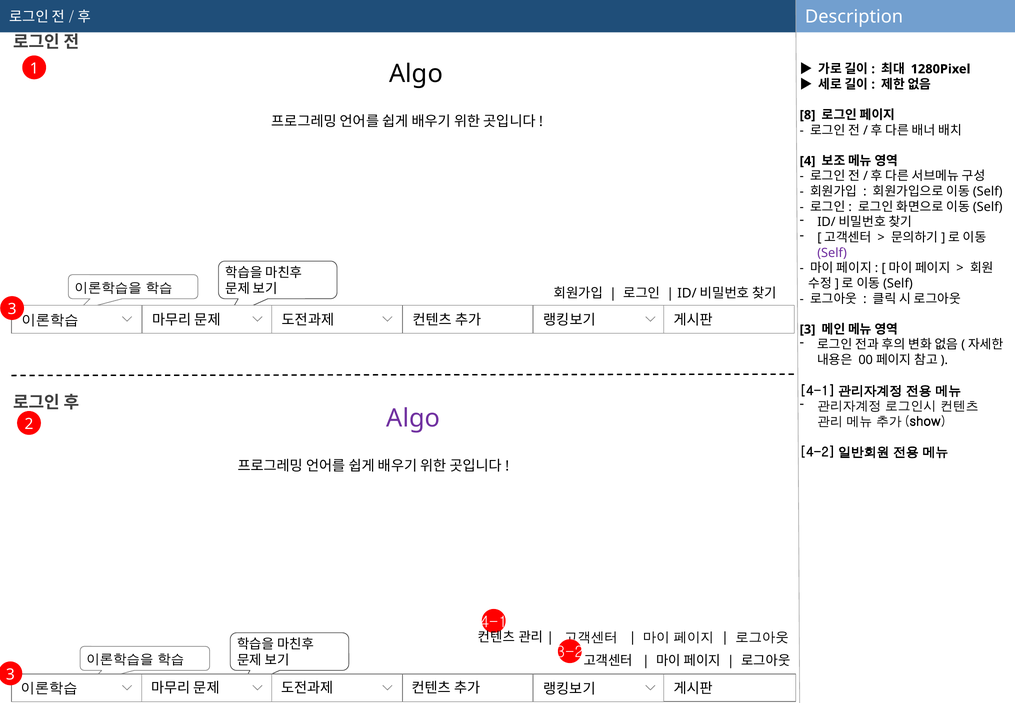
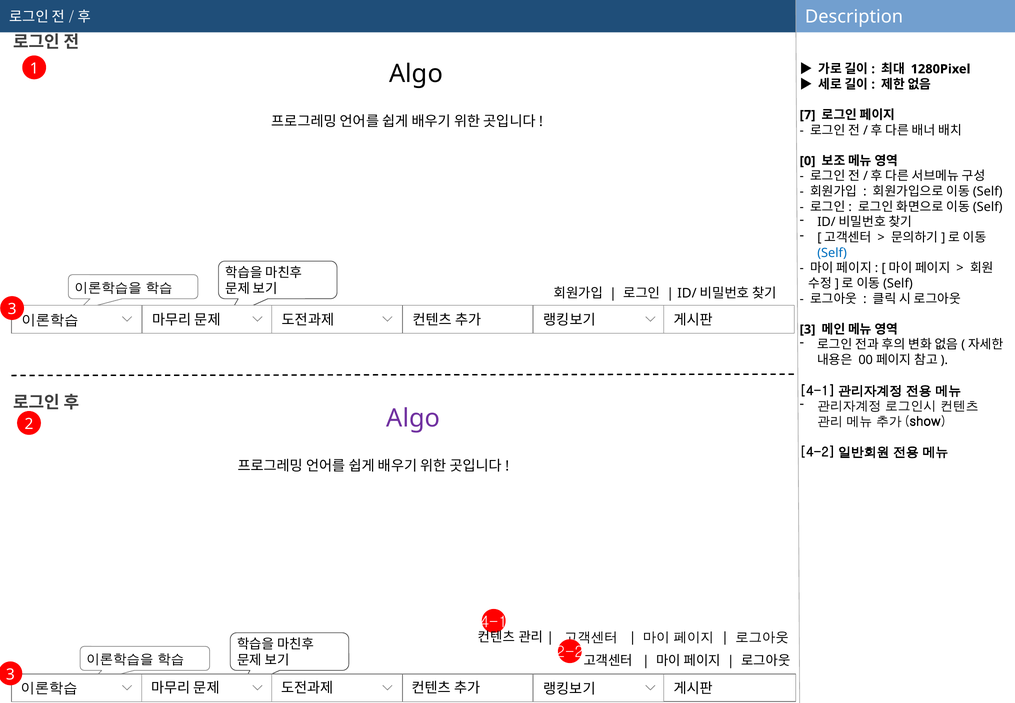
8: 8 -> 7
4: 4 -> 0
Self colour: purple -> blue
3-2: 3-2 -> 2-2
